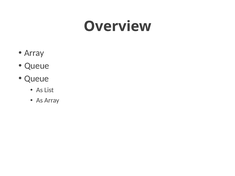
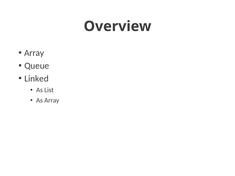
Queue at (37, 79): Queue -> Linked
